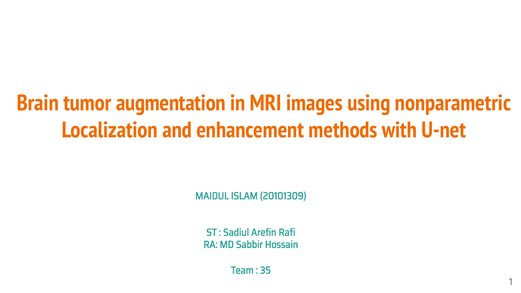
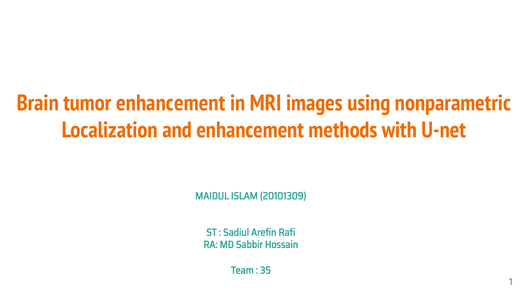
tumor augmentation: augmentation -> enhancement
